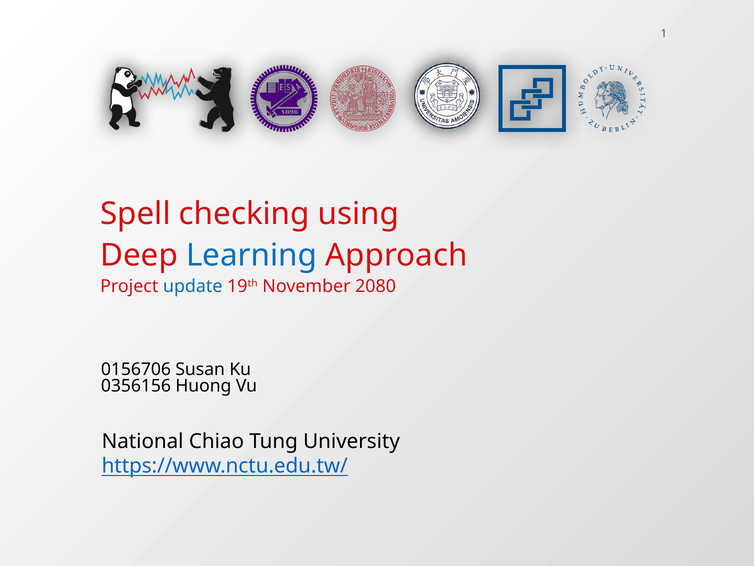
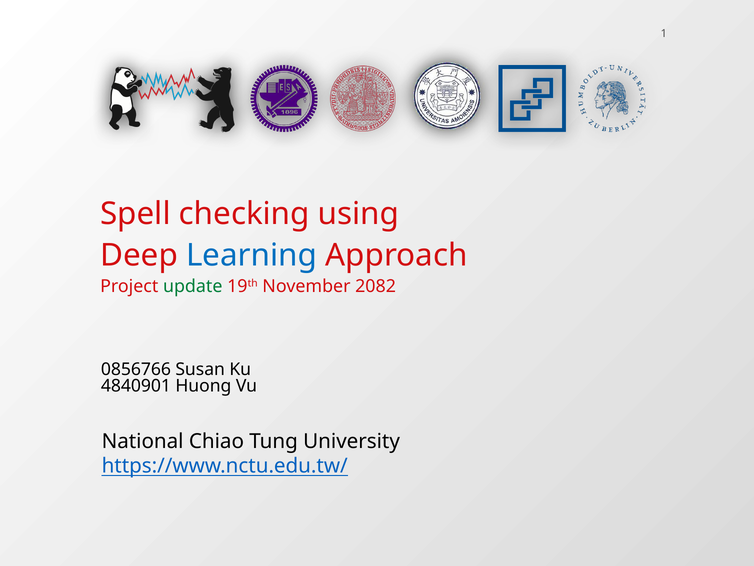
update colour: blue -> green
2080: 2080 -> 2082
0156706: 0156706 -> 0856766
0356156: 0356156 -> 4840901
